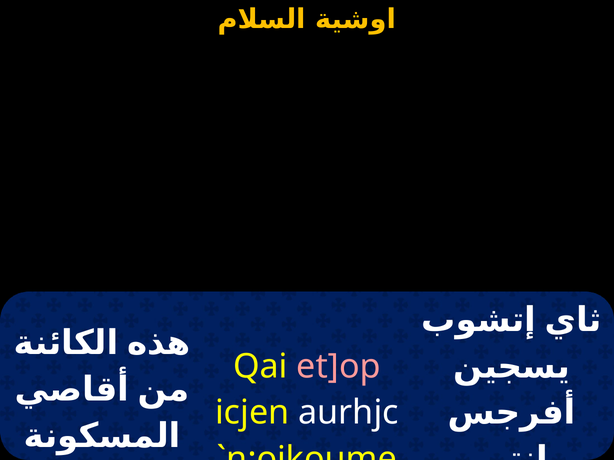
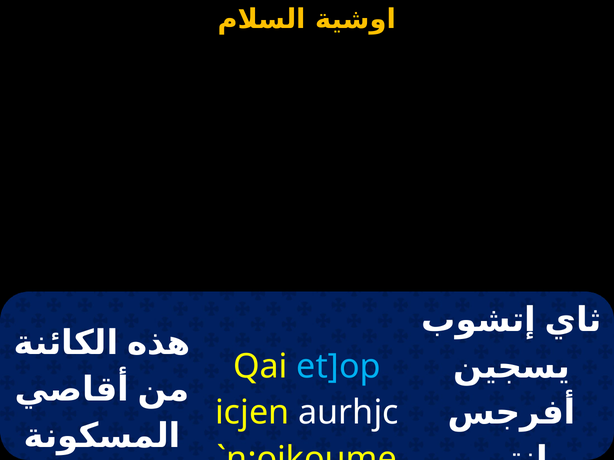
et]op colour: pink -> light blue
